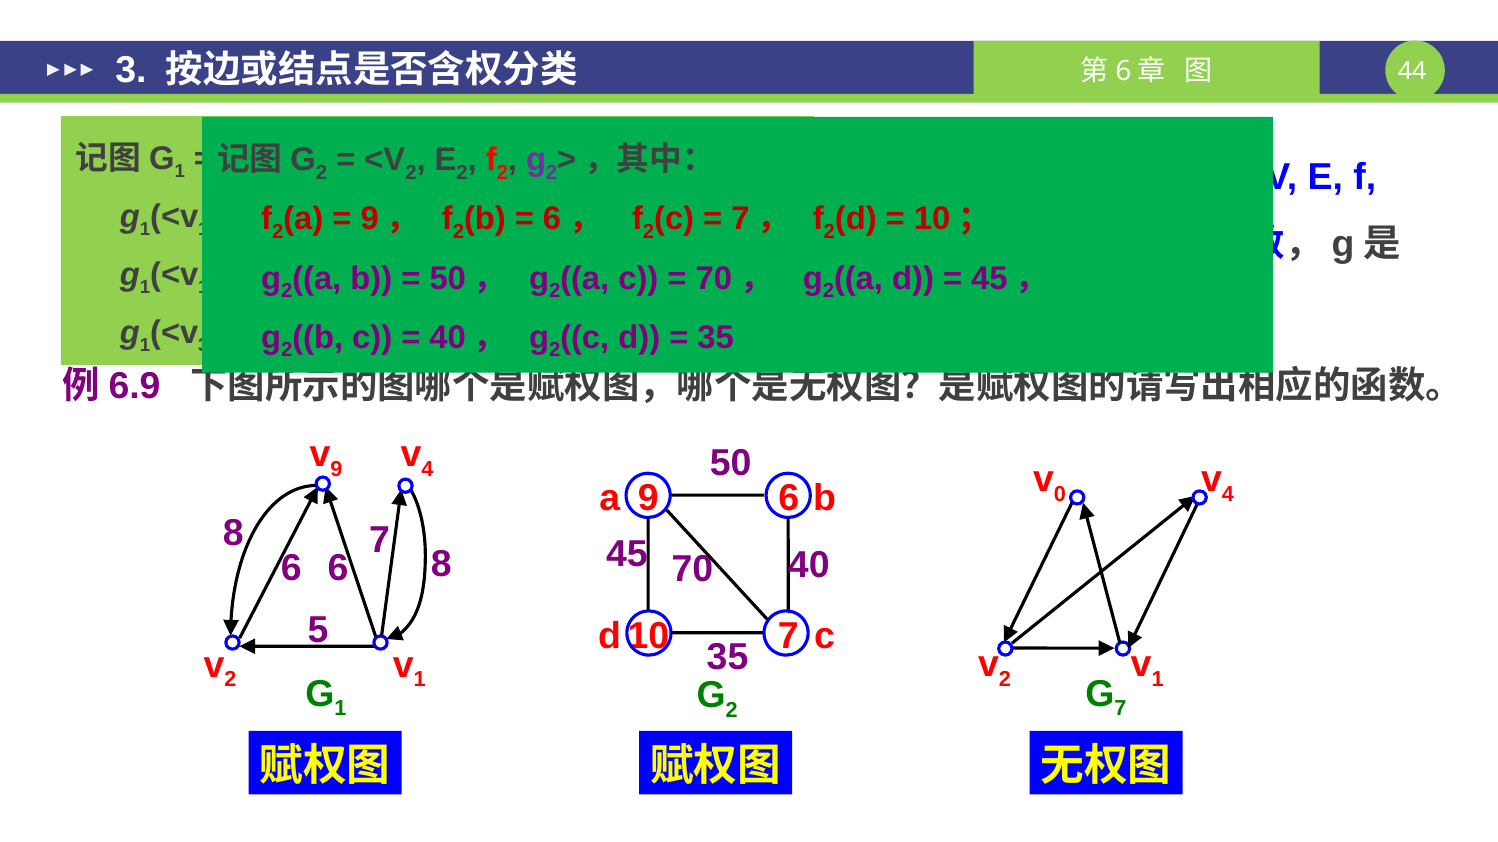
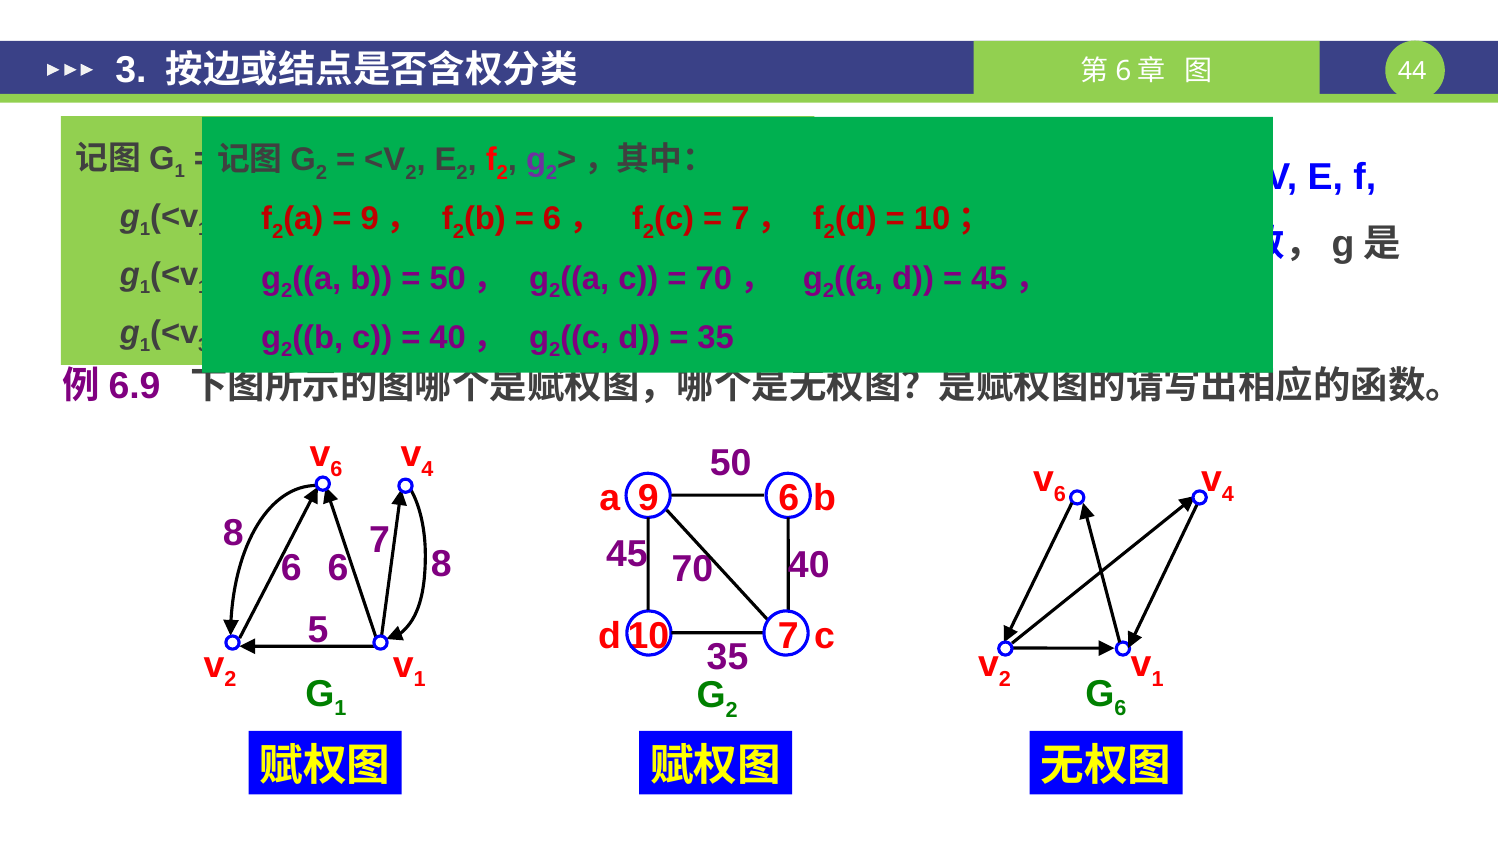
9 at (336, 469): 9 -> 6
0 at (1060, 494): 0 -> 6
7 at (1120, 709): 7 -> 6
